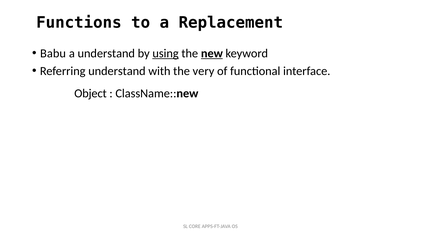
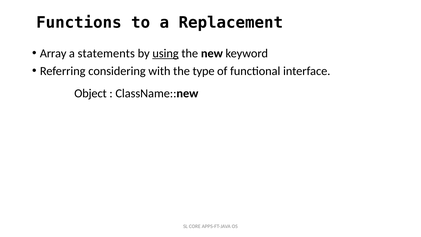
Babu: Babu -> Array
a understand: understand -> statements
new underline: present -> none
Referring understand: understand -> considering
very: very -> type
